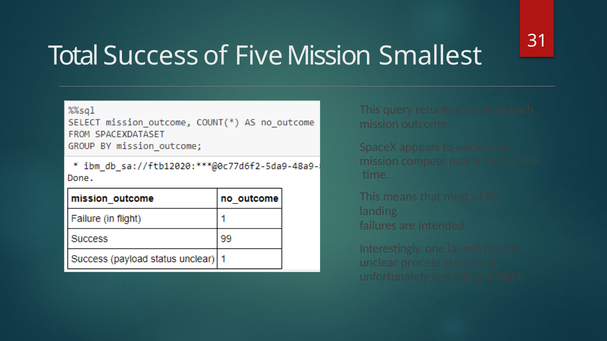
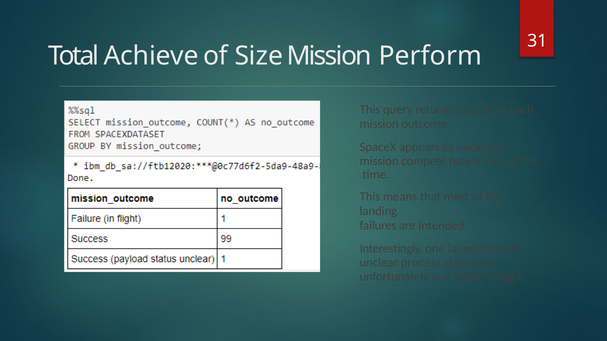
Success: Success -> Achieve
Five: Five -> Size
Smallest: Smallest -> Perform
